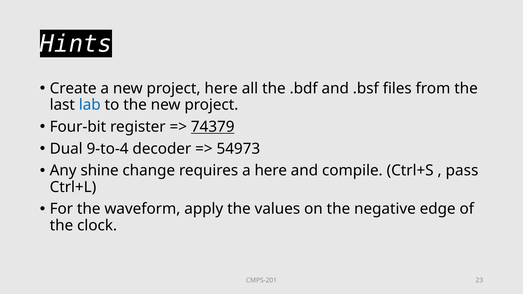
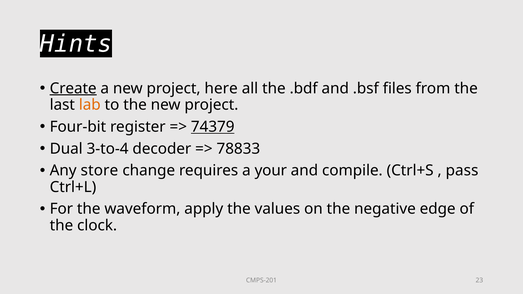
Create underline: none -> present
lab colour: blue -> orange
9-to-4: 9-to-4 -> 3-to-4
54973: 54973 -> 78833
shine: shine -> store
a here: here -> your
